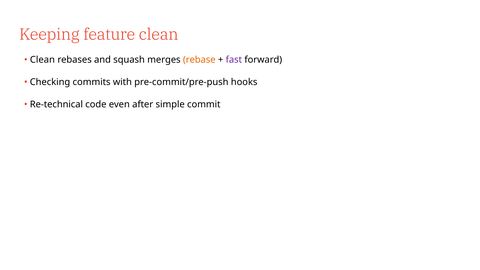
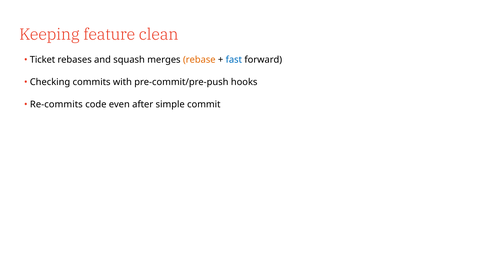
Clean at (42, 60): Clean -> Ticket
fast colour: purple -> blue
Re-technical: Re-technical -> Re-commits
